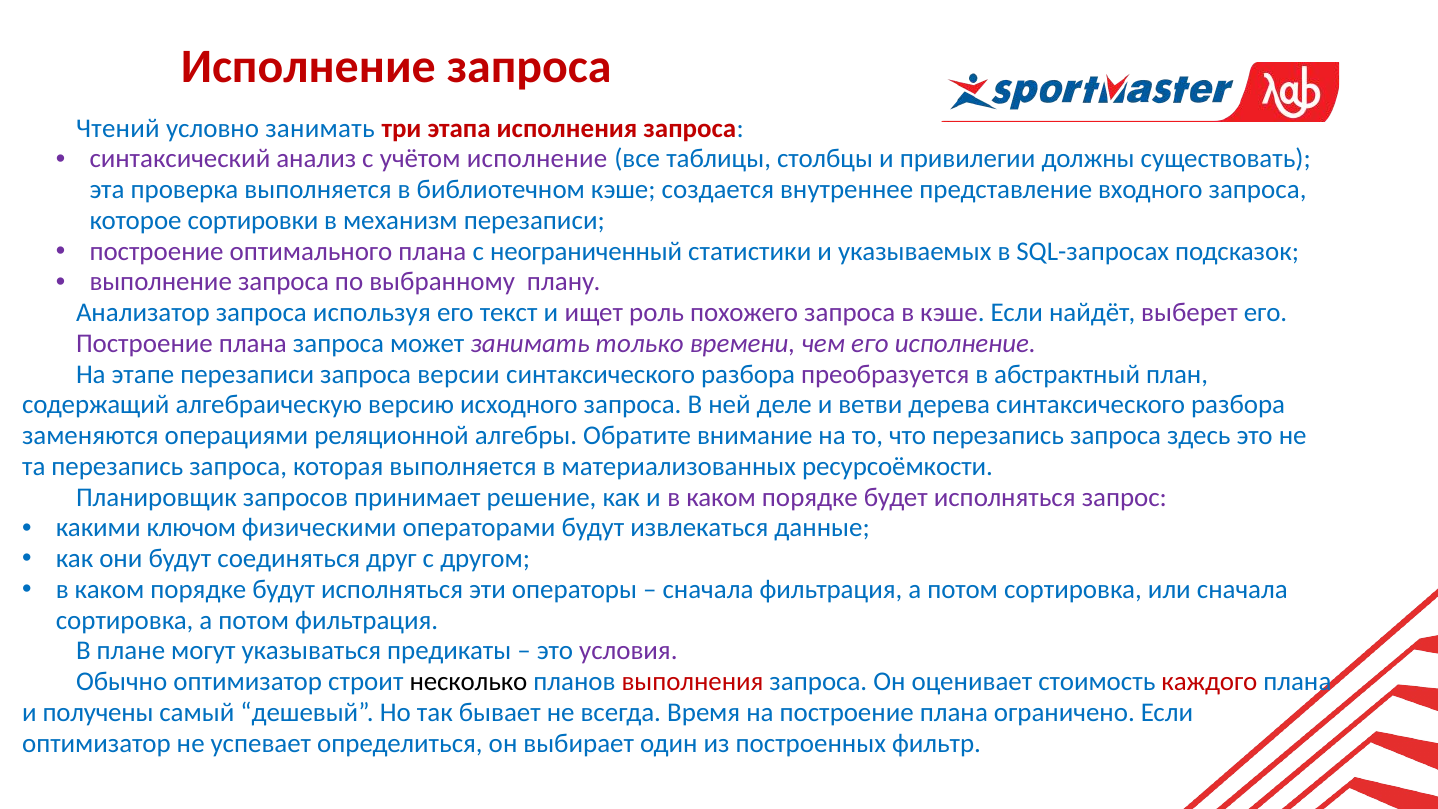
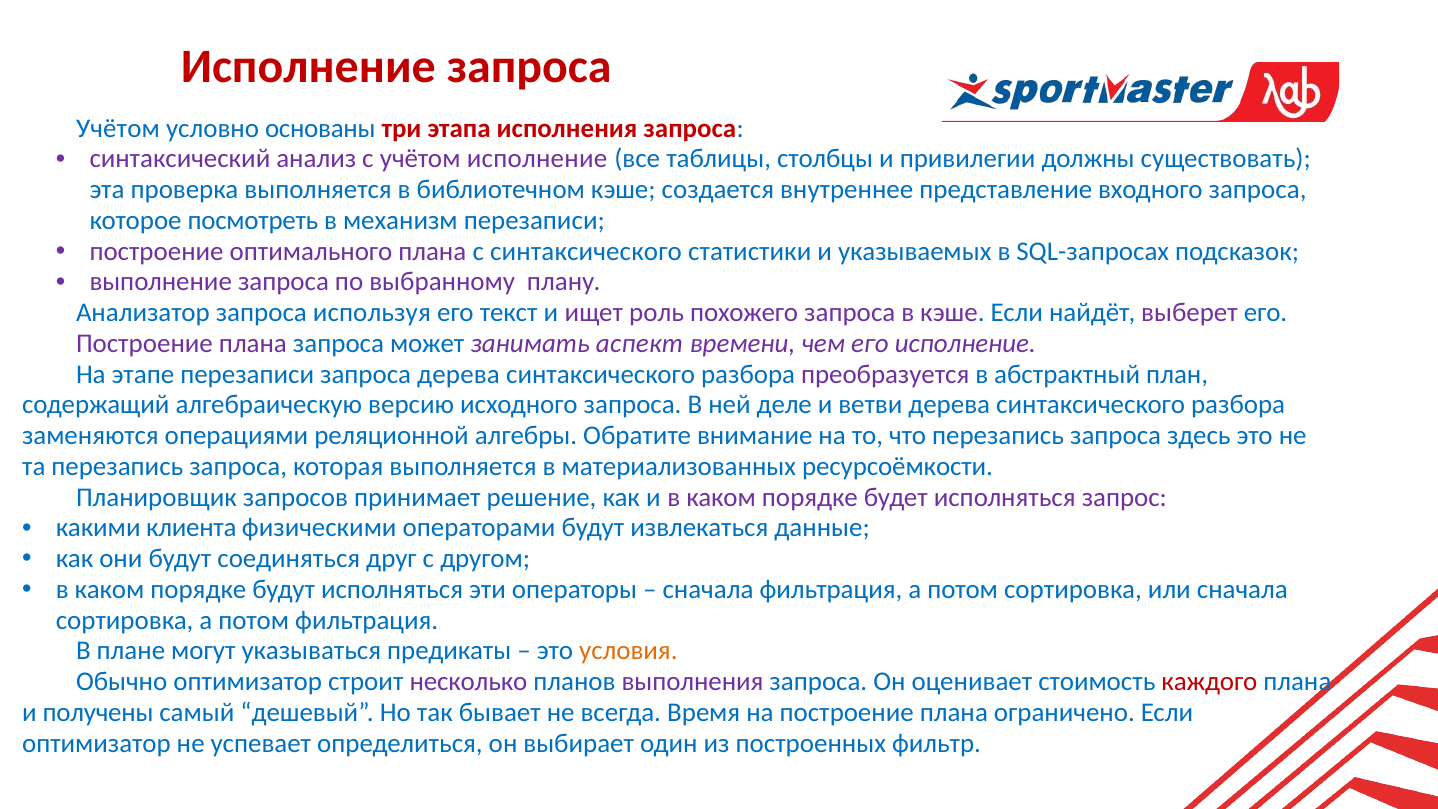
Чтений at (118, 128): Чтений -> Учётом
условно занимать: занимать -> основаны
сортировки: сортировки -> посмотреть
с неограниченный: неограниченный -> синтаксического
только: только -> аспект
запроса версии: версии -> дерева
ключом: ключом -> клиента
условия colour: purple -> orange
несколько colour: black -> purple
выполнения colour: red -> purple
